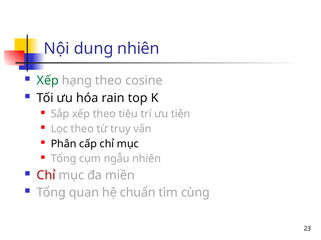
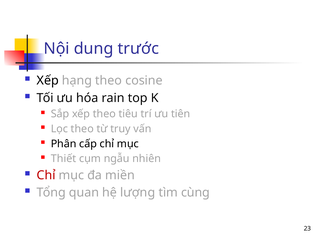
dung nhiên: nhiên -> trước
Xếp at (48, 81) colour: green -> black
Tổng at (64, 159): Tổng -> Thiết
chuẩn: chuẩn -> lượng
